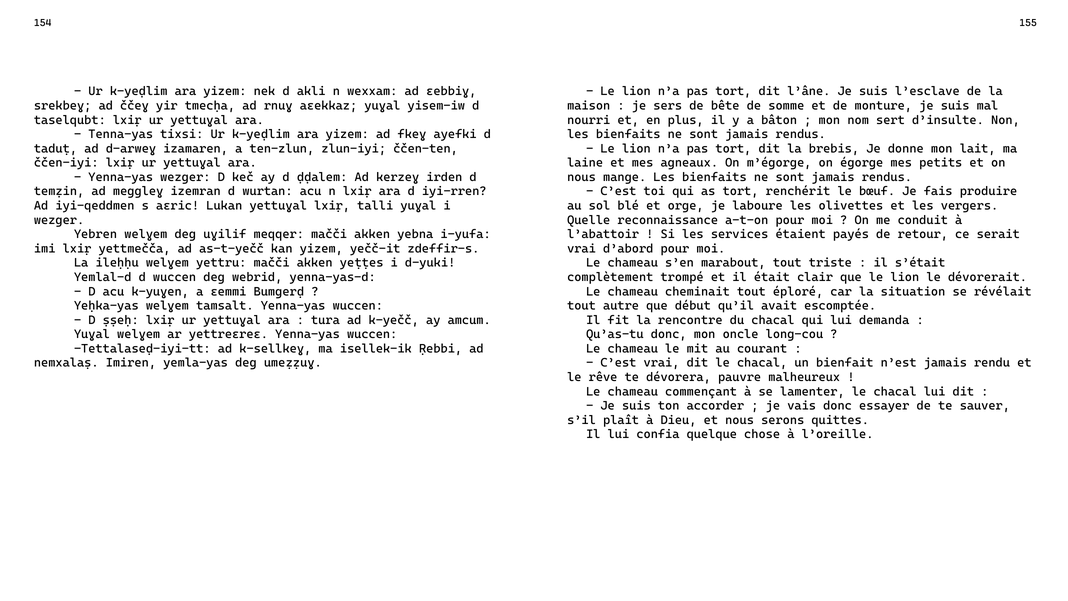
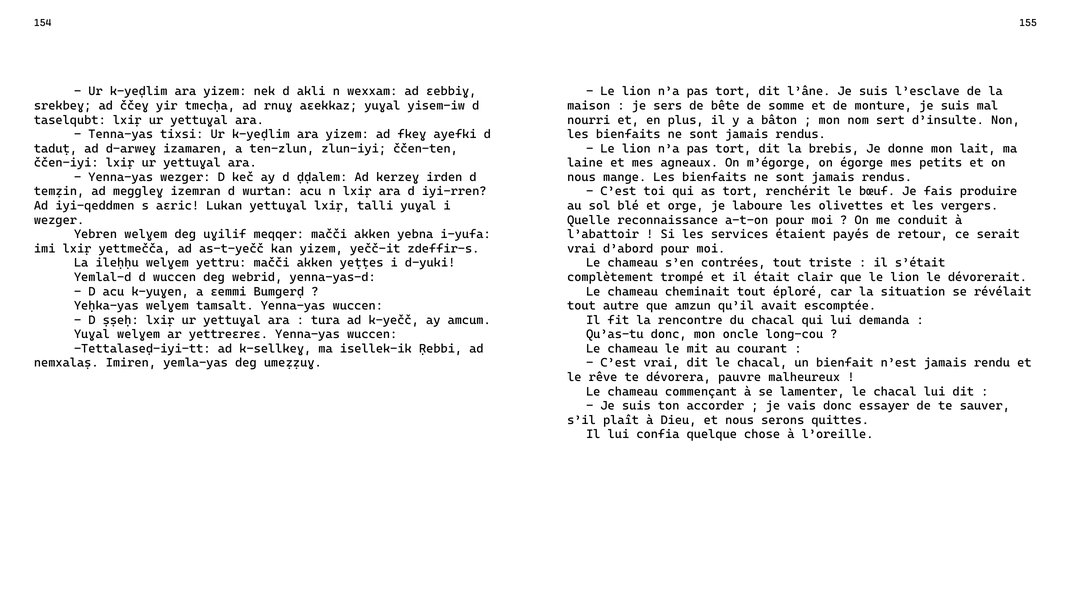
marabout: marabout -> contrées
début: début -> amzun
